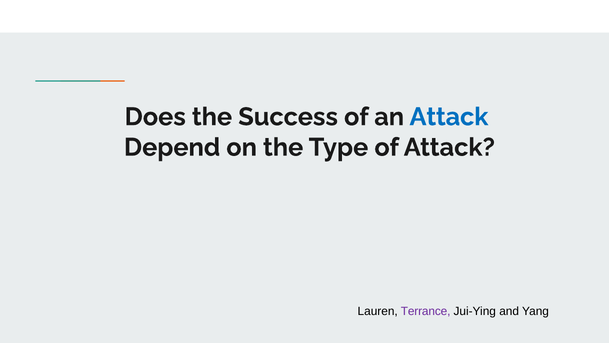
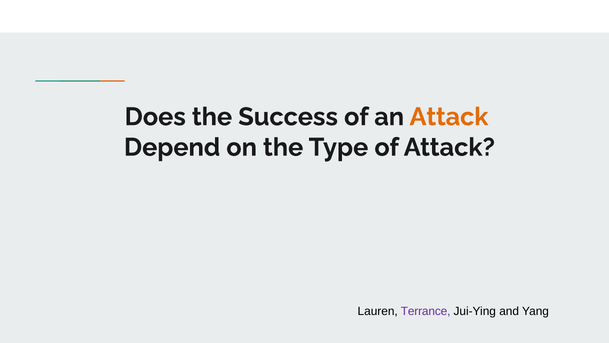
Attack at (449, 117) colour: blue -> orange
